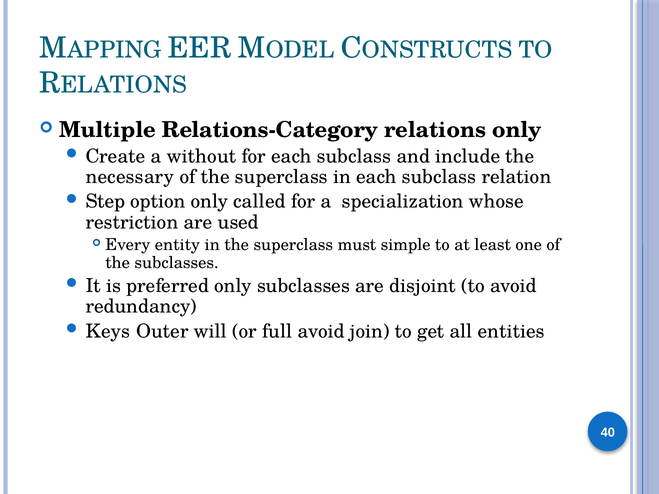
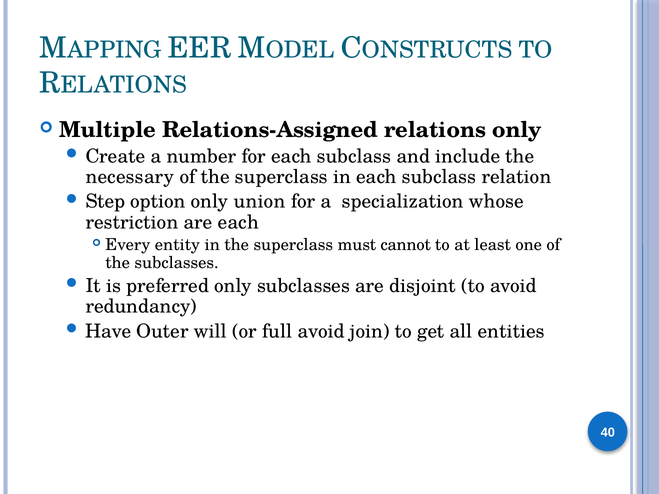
Relations-Category: Relations-Category -> Relations-Assigned
without: without -> number
called: called -> union
are used: used -> each
simple: simple -> cannot
Keys: Keys -> Have
